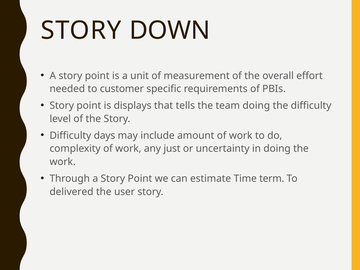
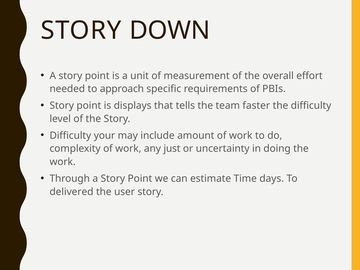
customer: customer -> approach
team doing: doing -> faster
days: days -> your
term: term -> days
